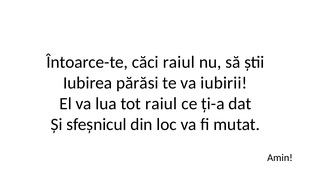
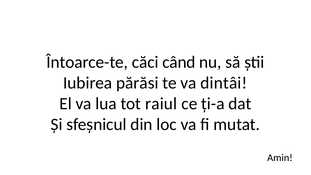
căci raiul: raiul -> când
iubirii: iubirii -> dintâi
